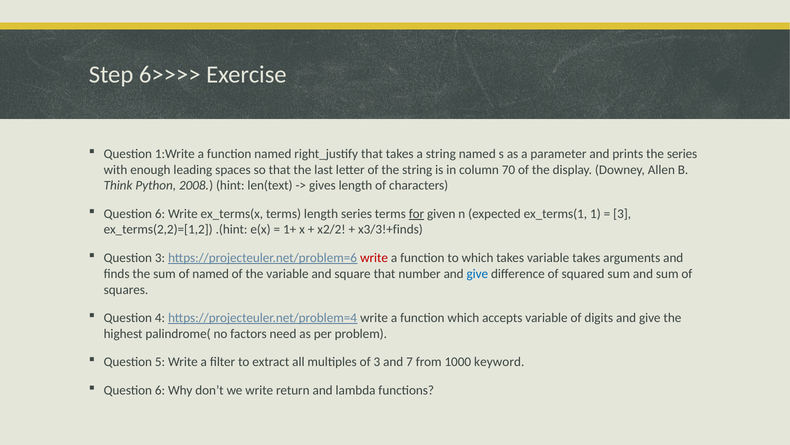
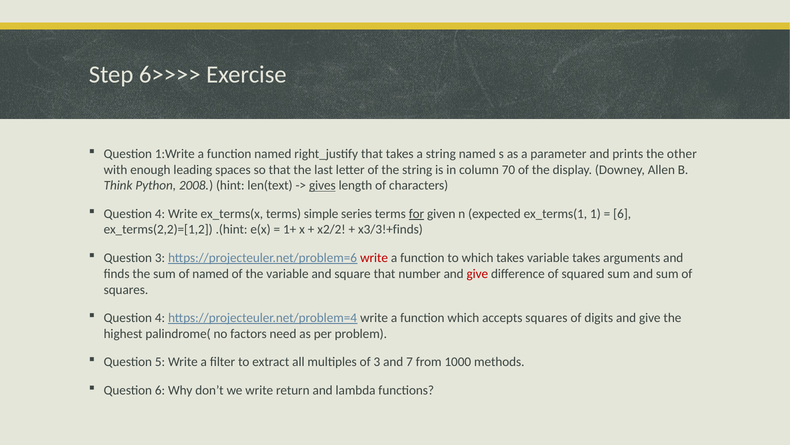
the series: series -> other
gives underline: none -> present
6 at (160, 213): 6 -> 4
terms length: length -> simple
3 at (622, 213): 3 -> 6
give at (477, 273) colour: blue -> red
accepts variable: variable -> squares
keyword: keyword -> methods
